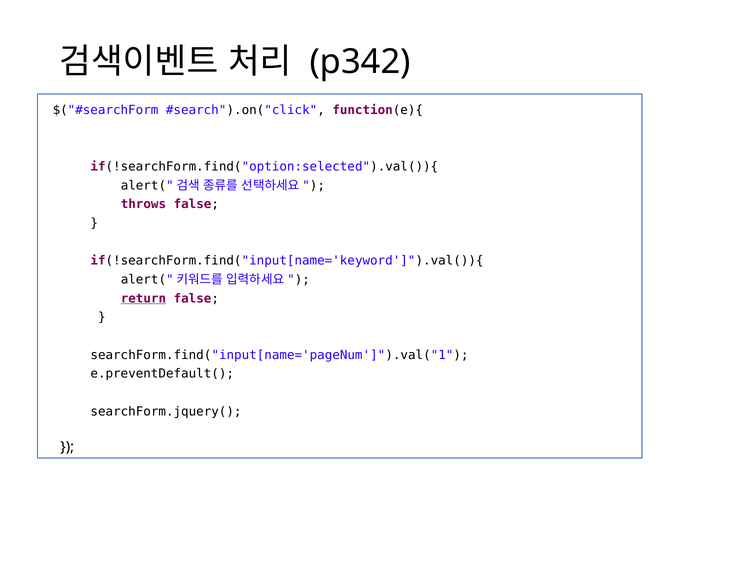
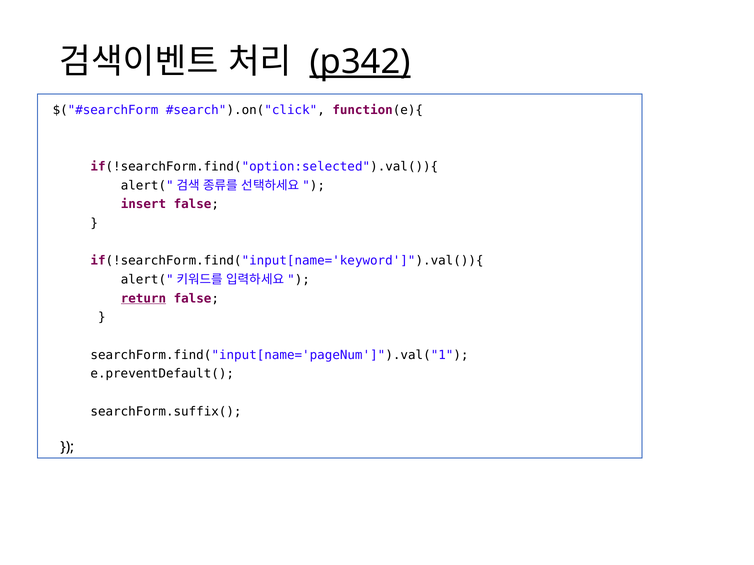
p342 underline: none -> present
throws: throws -> insert
searchForm.jquery(: searchForm.jquery( -> searchForm.suffix(
